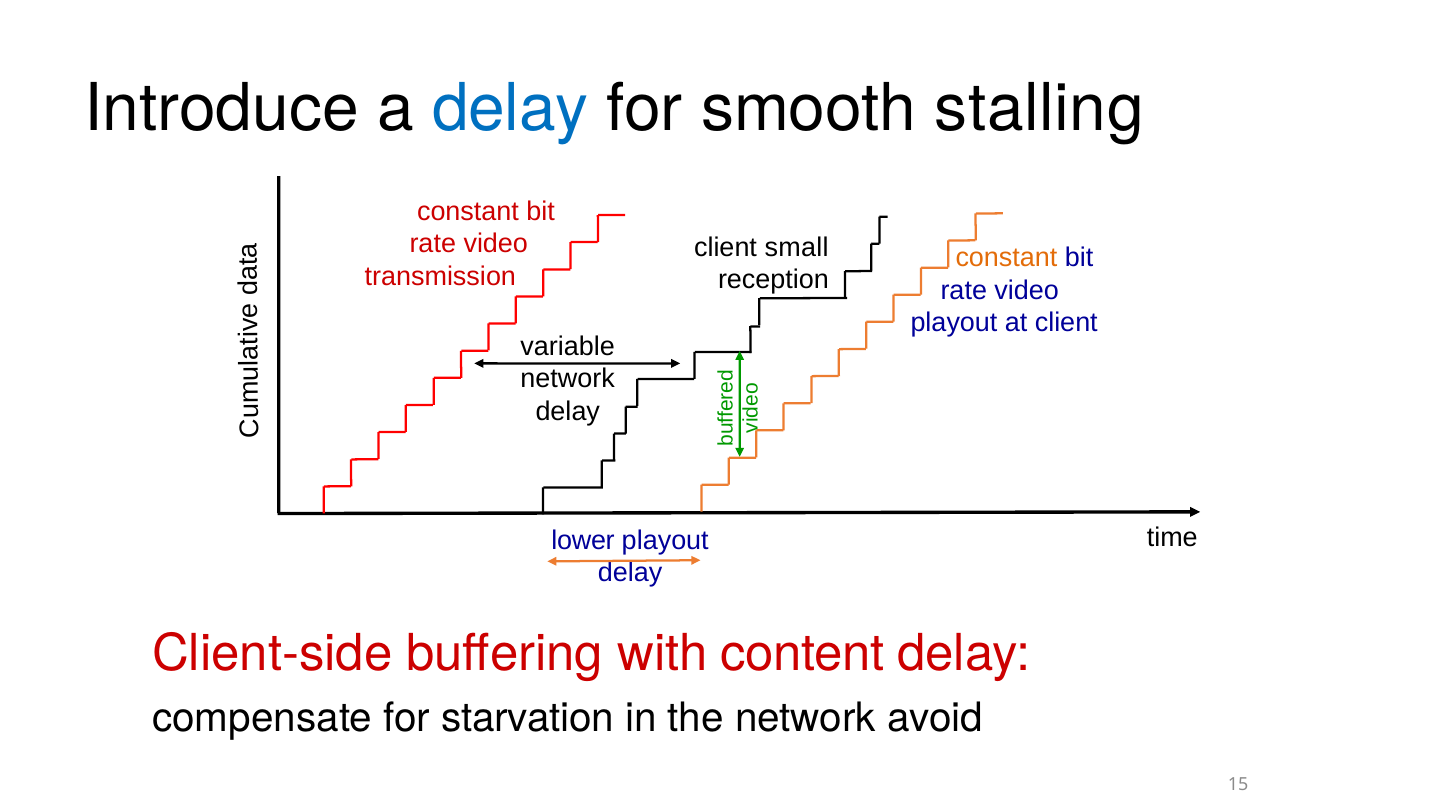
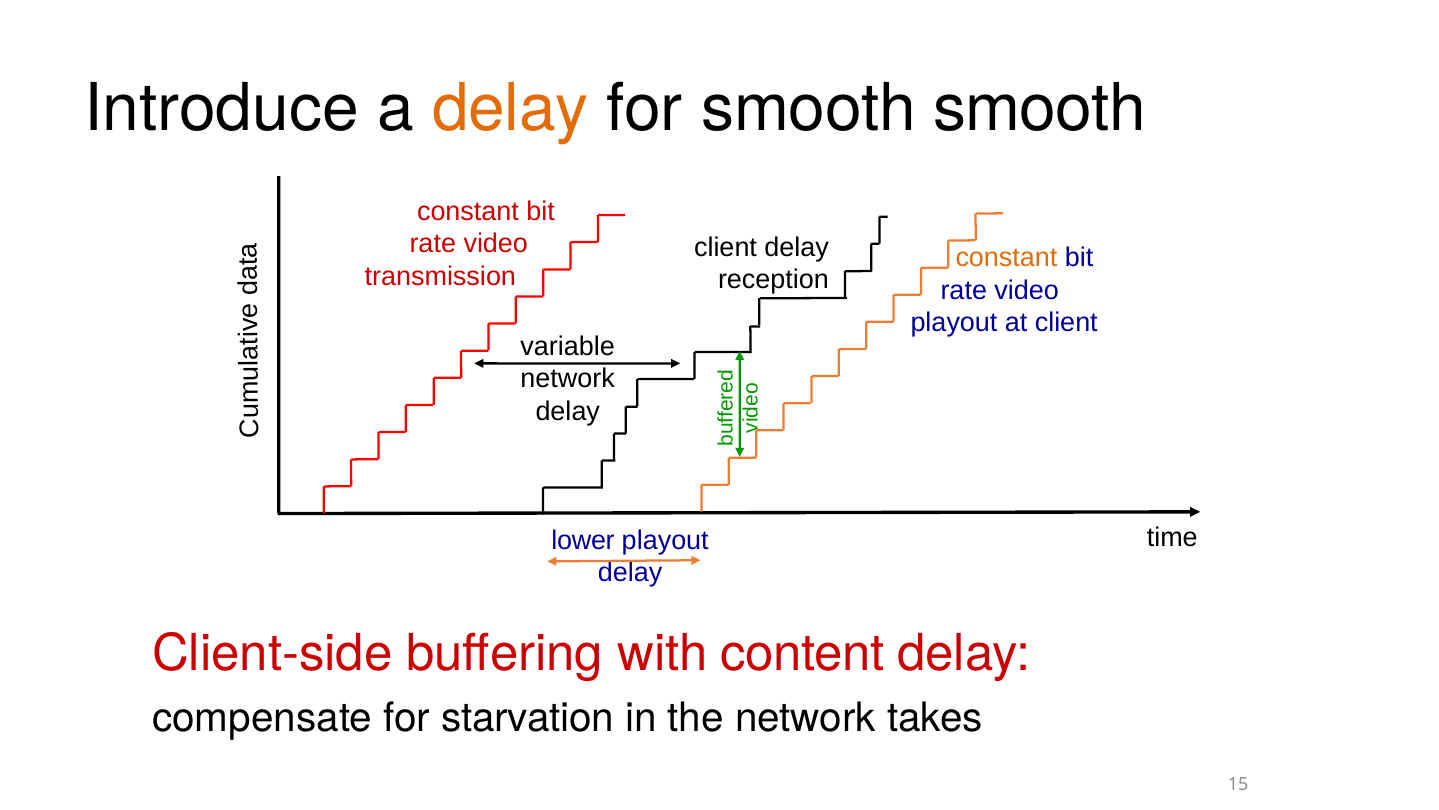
delay at (510, 109) colour: blue -> orange
smooth stalling: stalling -> smooth
client small: small -> delay
avoid: avoid -> takes
